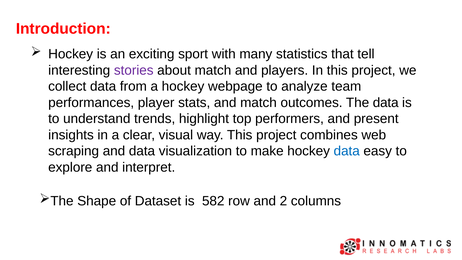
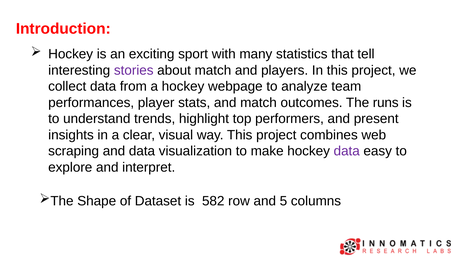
The data: data -> runs
data at (347, 151) colour: blue -> purple
2: 2 -> 5
